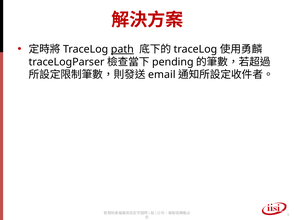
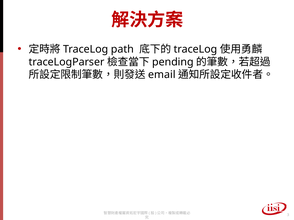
path underline: present -> none
